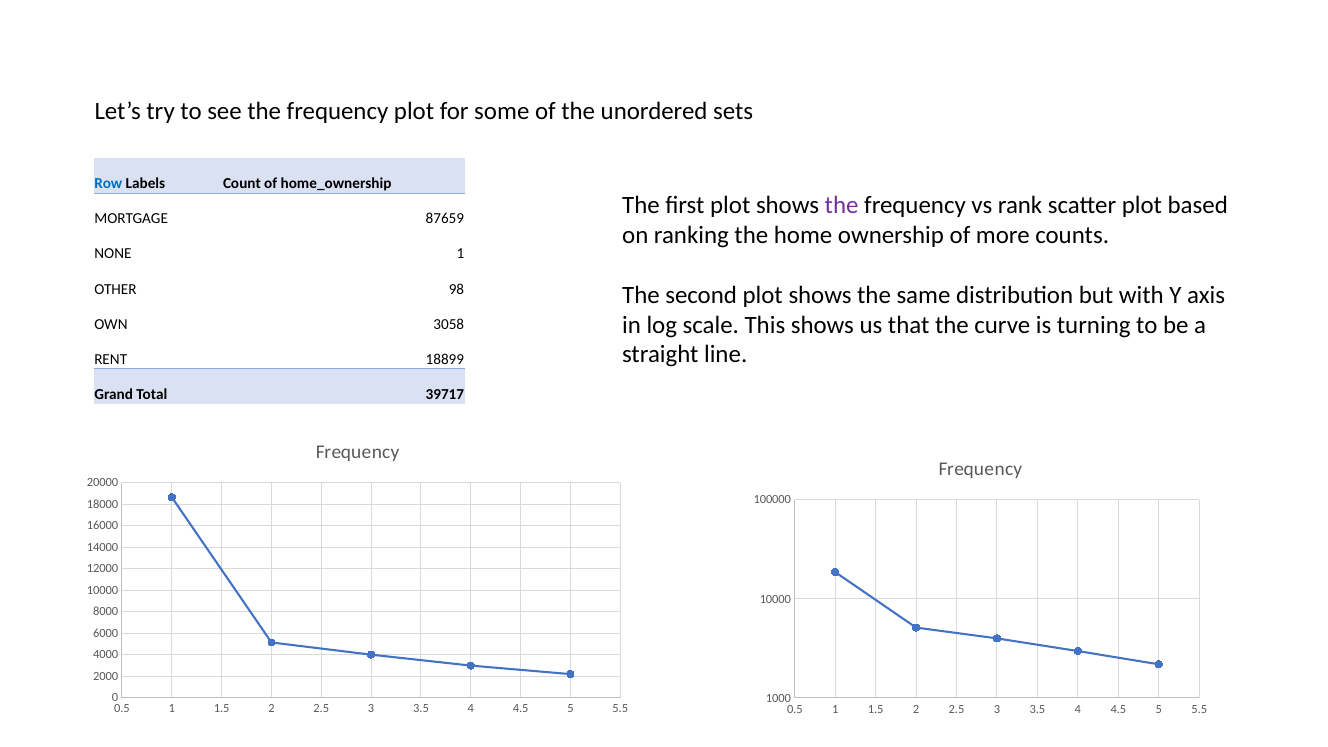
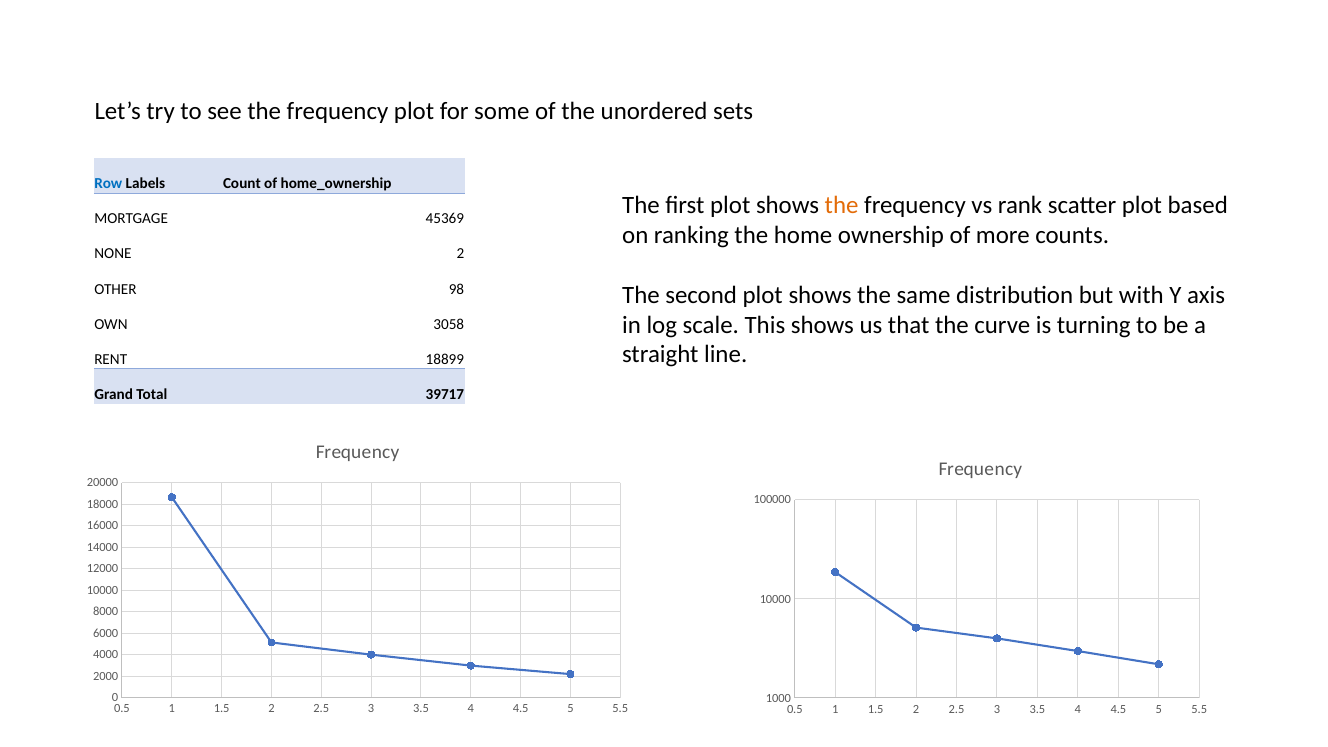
the at (842, 205) colour: purple -> orange
87659: 87659 -> 45369
NONE 1: 1 -> 2
